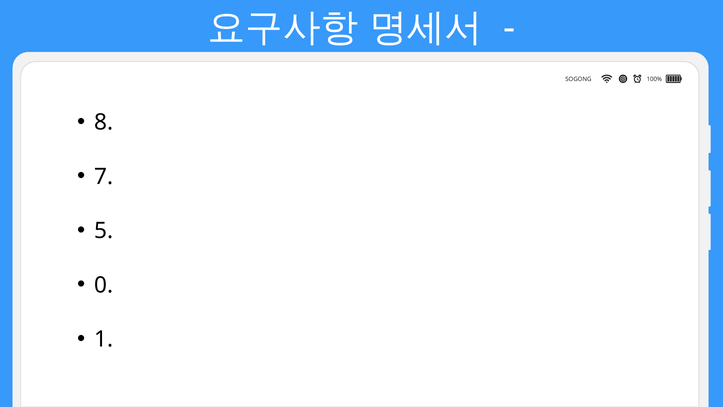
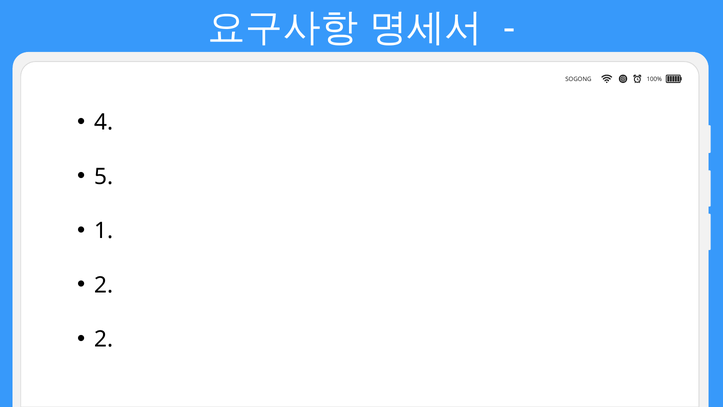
8: 8 -> 4
7: 7 -> 5
5: 5 -> 1
0 at (104, 285): 0 -> 2
1 at (104, 339): 1 -> 2
